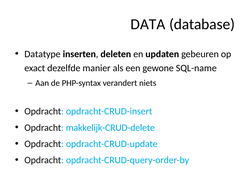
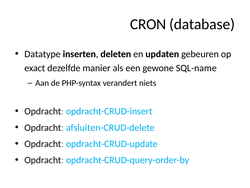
DATA: DATA -> CRON
makkelijk-CRUD-delete: makkelijk-CRUD-delete -> afsluiten-CRUD-delete
